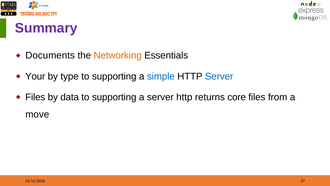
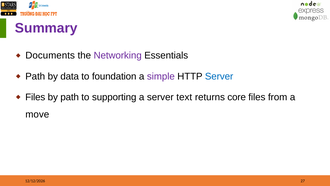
Networking colour: orange -> purple
Your at (35, 76): Your -> Path
type: type -> data
supporting at (114, 76): supporting -> foundation
simple colour: blue -> purple
by data: data -> path
server http: http -> text
